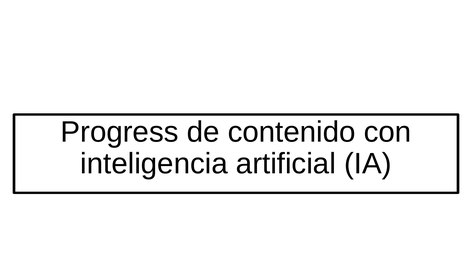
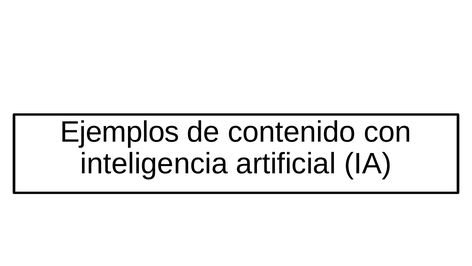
Progress: Progress -> Ejemplos
